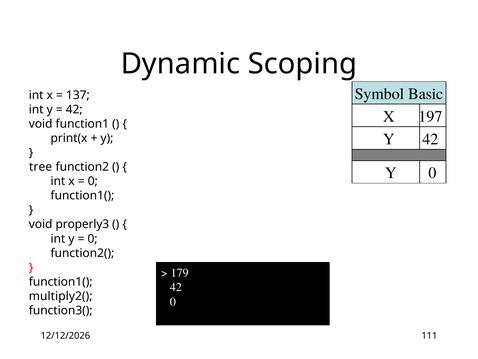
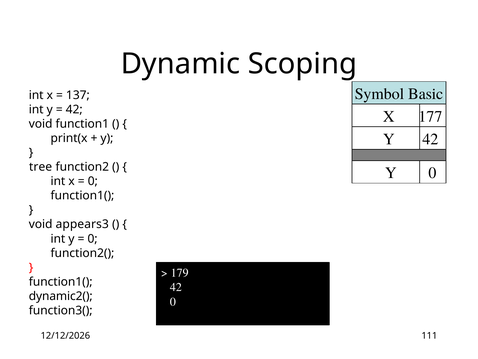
197: 197 -> 177
properly3: properly3 -> appears3
multiply2(: multiply2( -> dynamic2(
